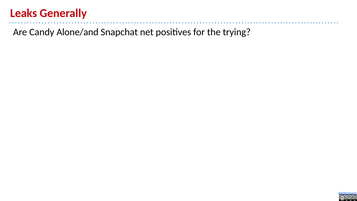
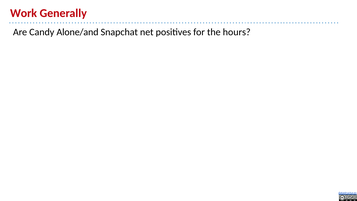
Leaks: Leaks -> Work
trying: trying -> hours
